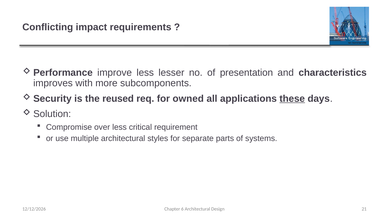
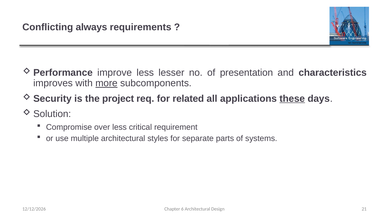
impact: impact -> always
more underline: none -> present
reused: reused -> project
owned: owned -> related
